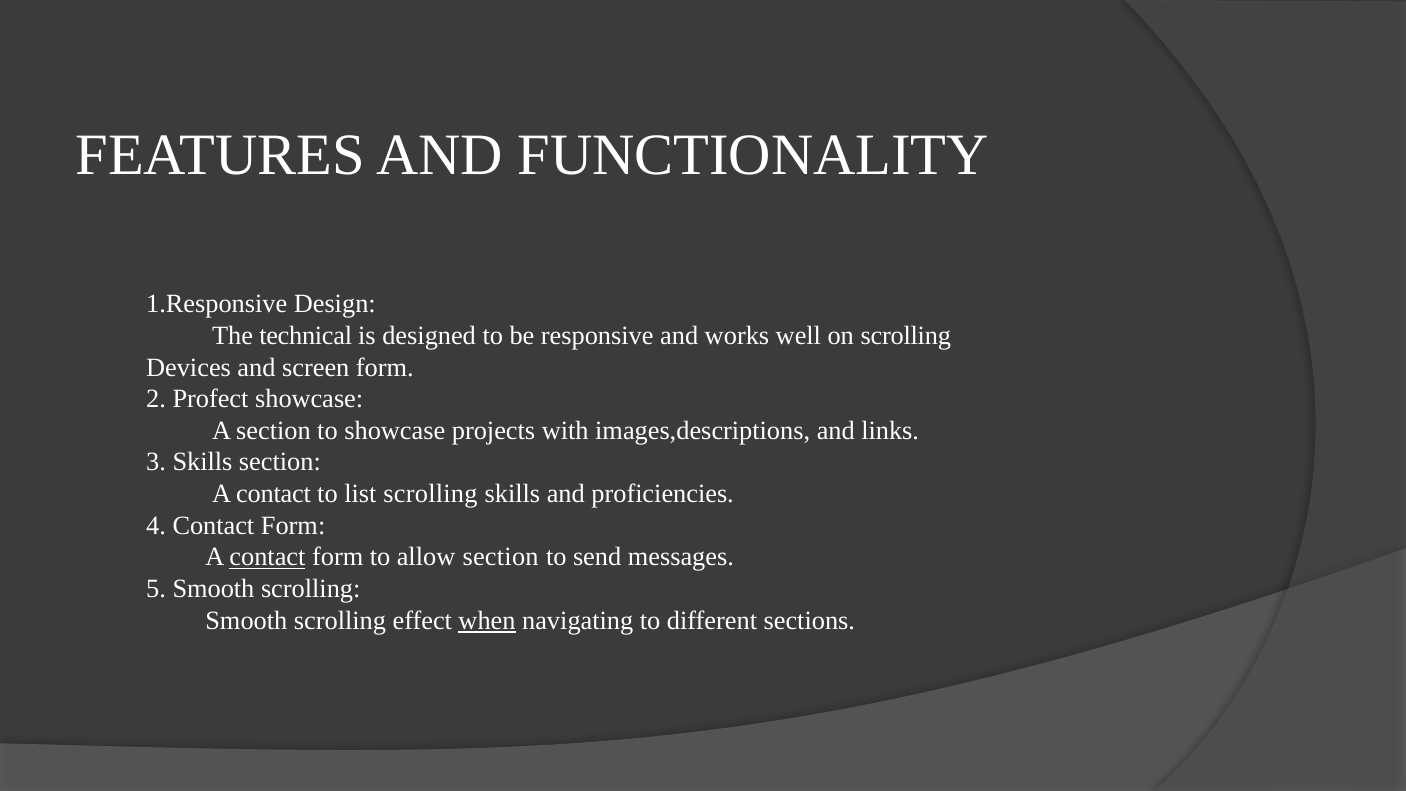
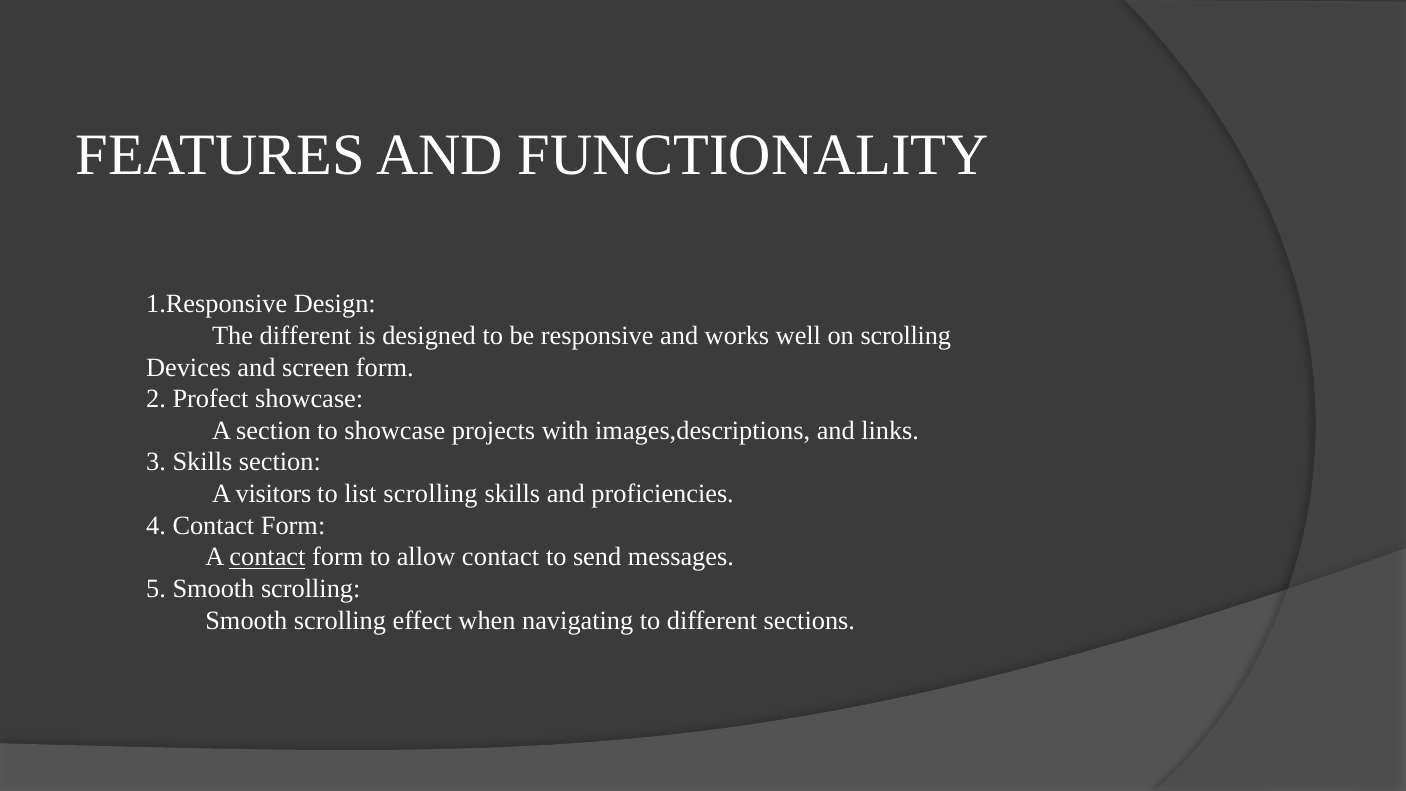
The technical: technical -> different
contact at (274, 494): contact -> visitors
allow section: section -> contact
when underline: present -> none
